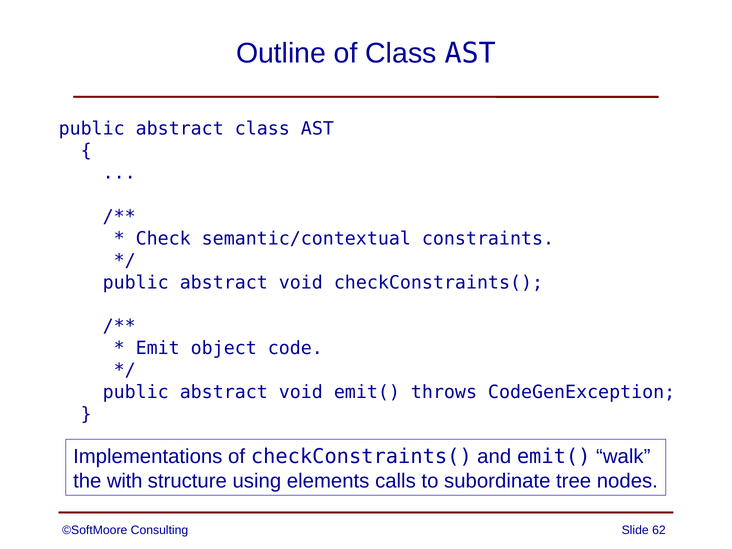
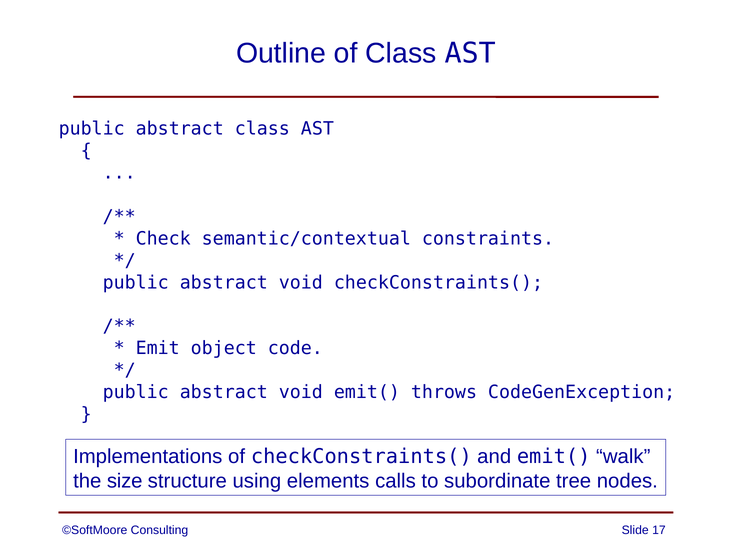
with: with -> size
62: 62 -> 17
